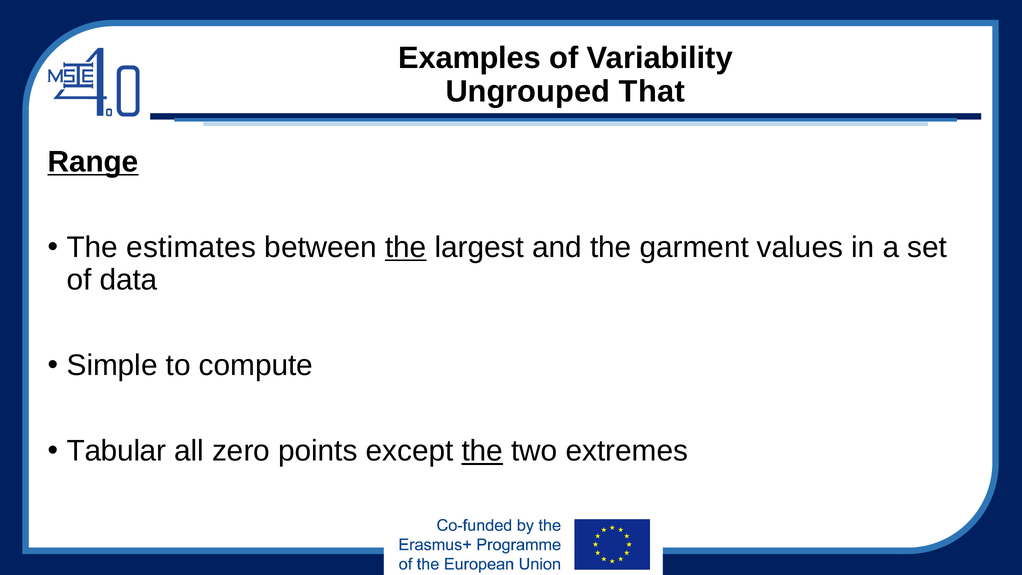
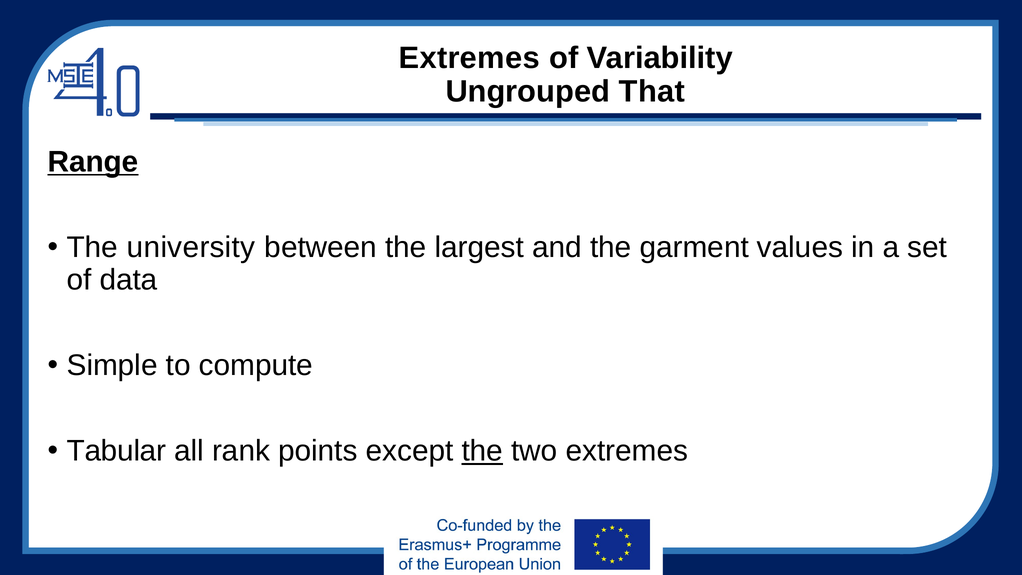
Examples at (470, 58): Examples -> Extremes
estimates: estimates -> university
the at (406, 247) underline: present -> none
zero: zero -> rank
